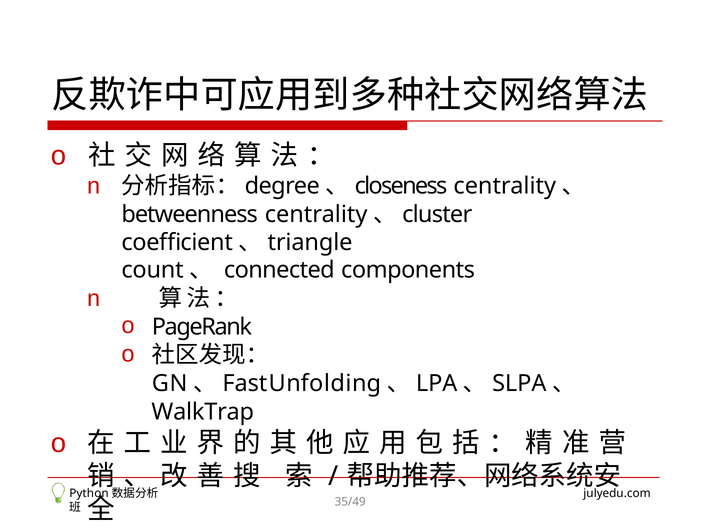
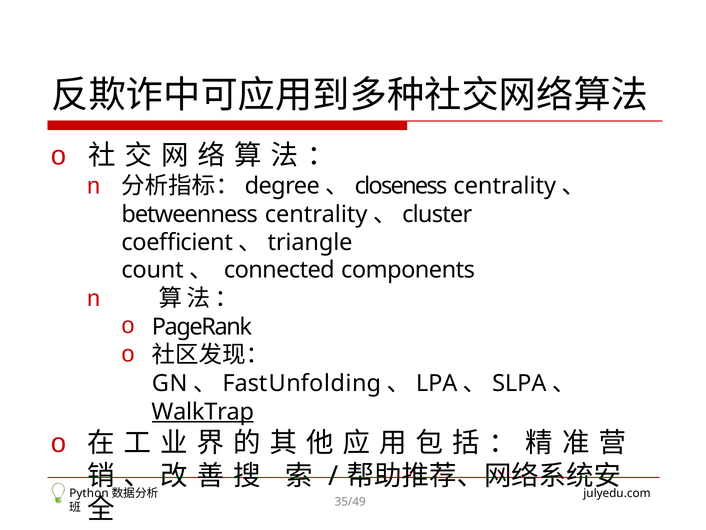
WalkTrap underline: none -> present
